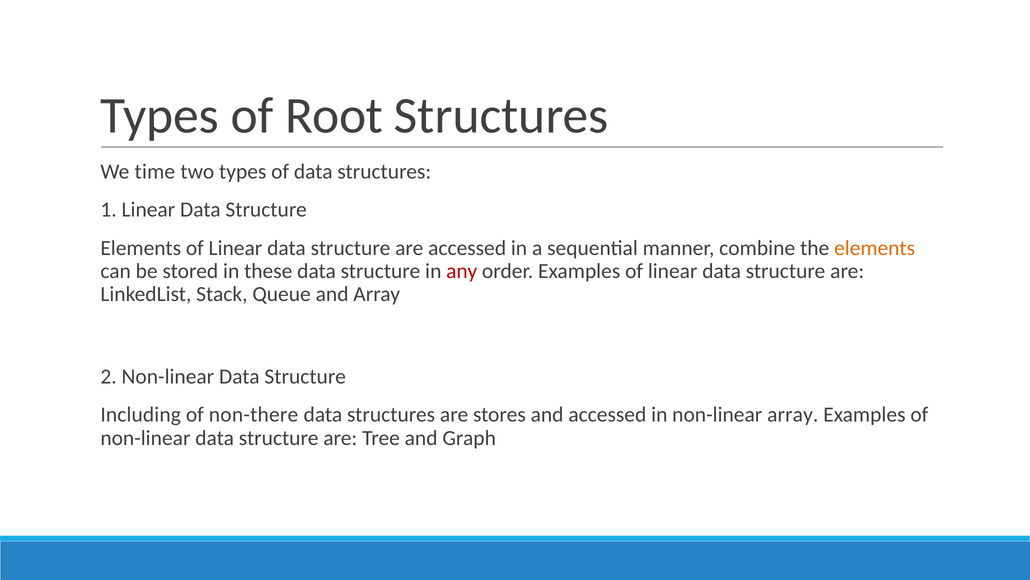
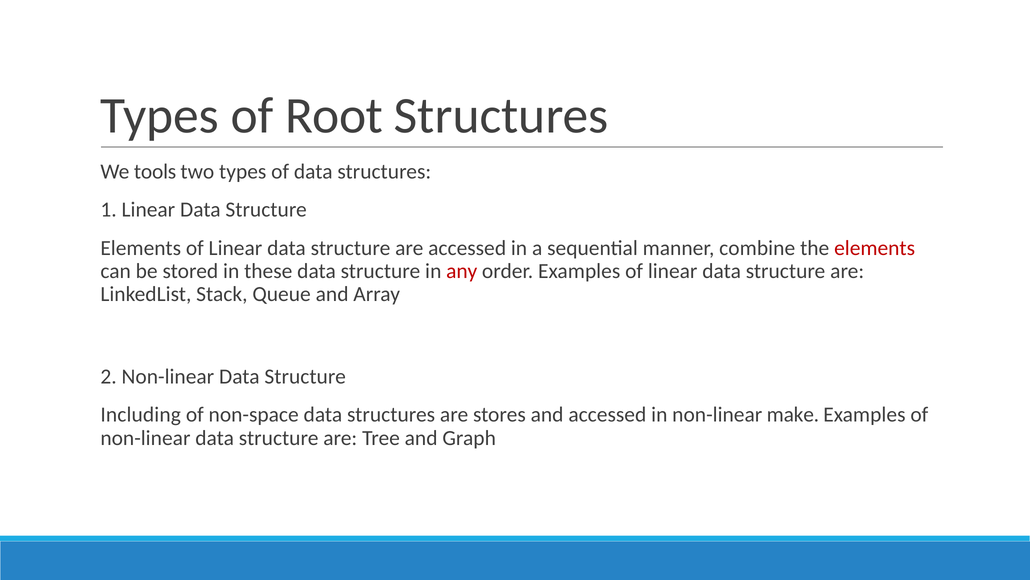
time: time -> tools
elements at (875, 248) colour: orange -> red
non-there: non-there -> non-space
non-linear array: array -> make
